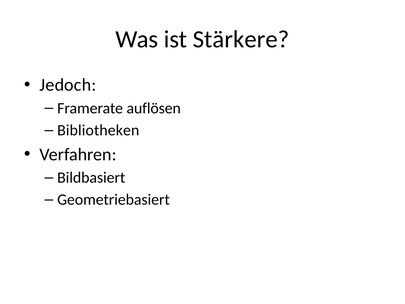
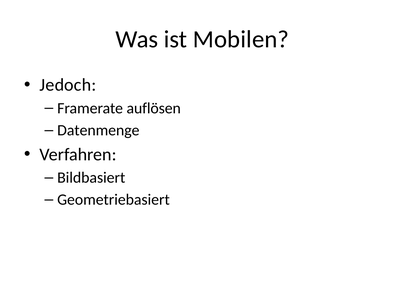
Stärkere: Stärkere -> Mobilen
Bibliotheken: Bibliotheken -> Datenmenge
